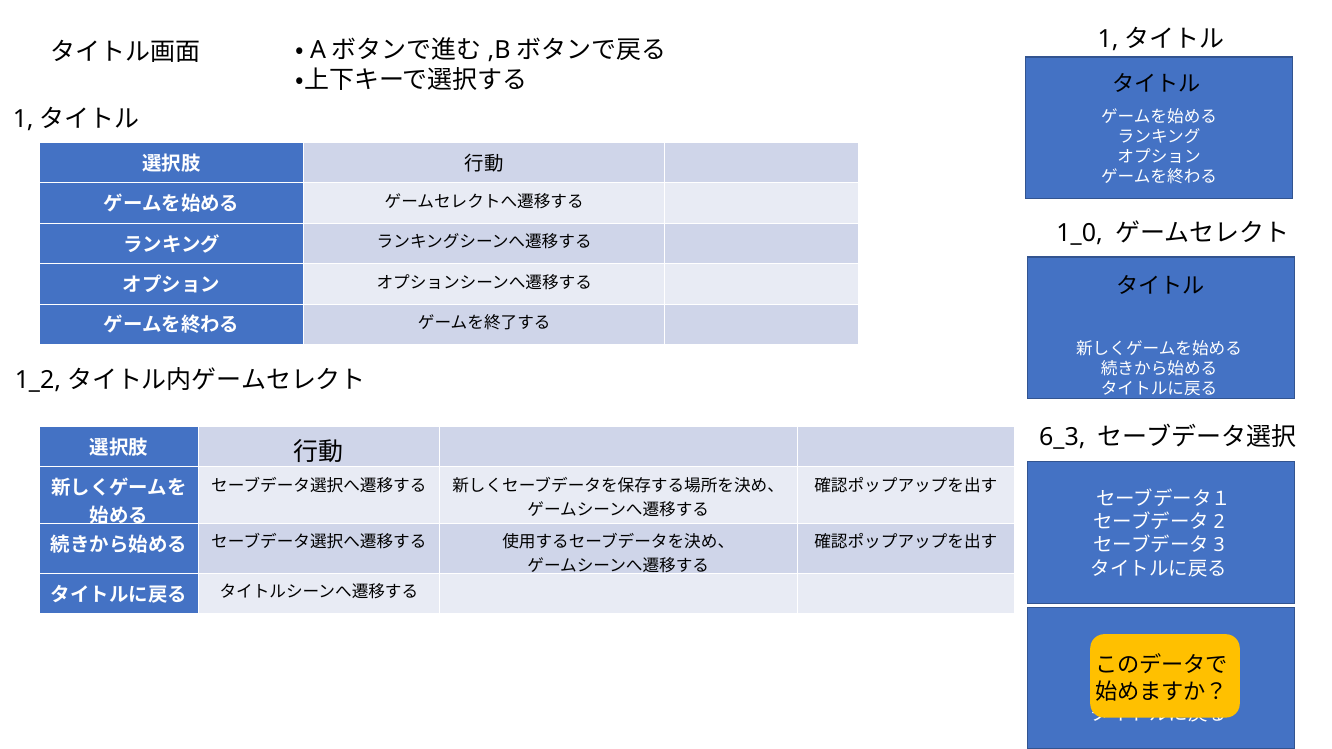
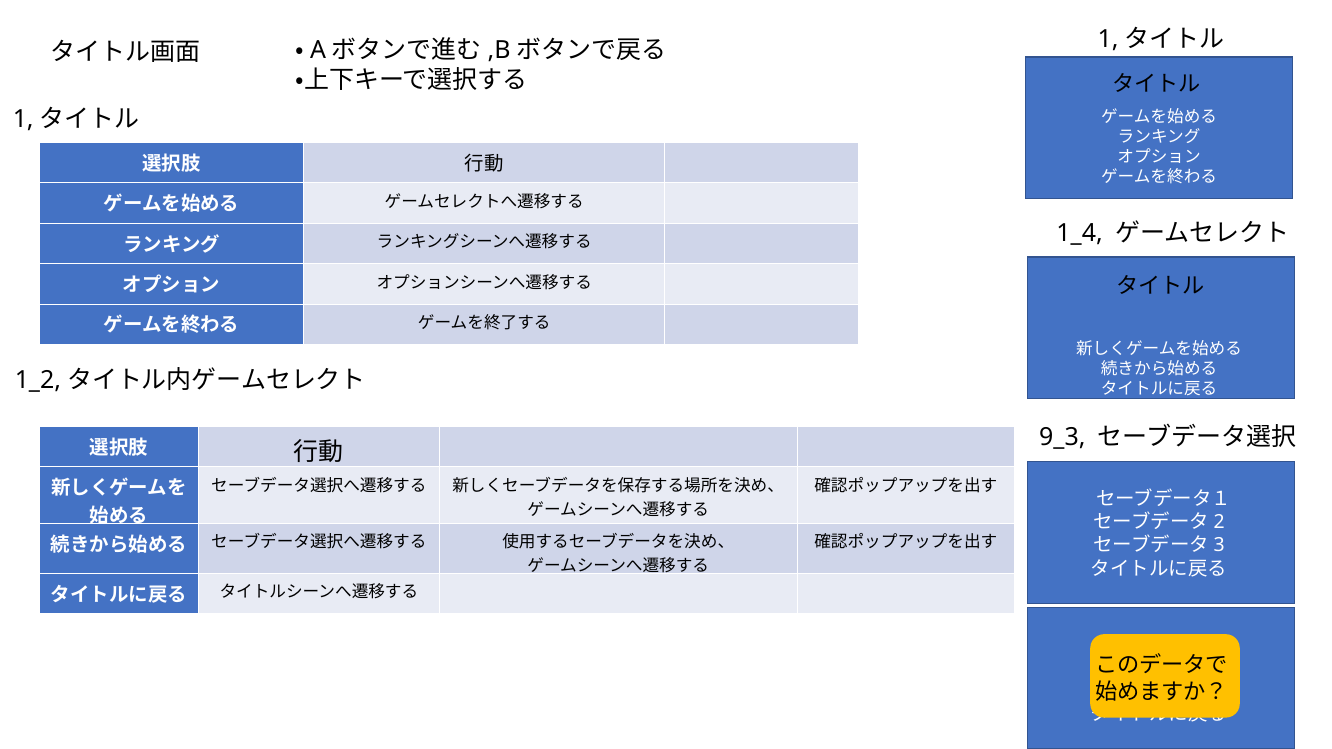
1_0: 1_0 -> 1_4
6_3: 6_3 -> 9_3
